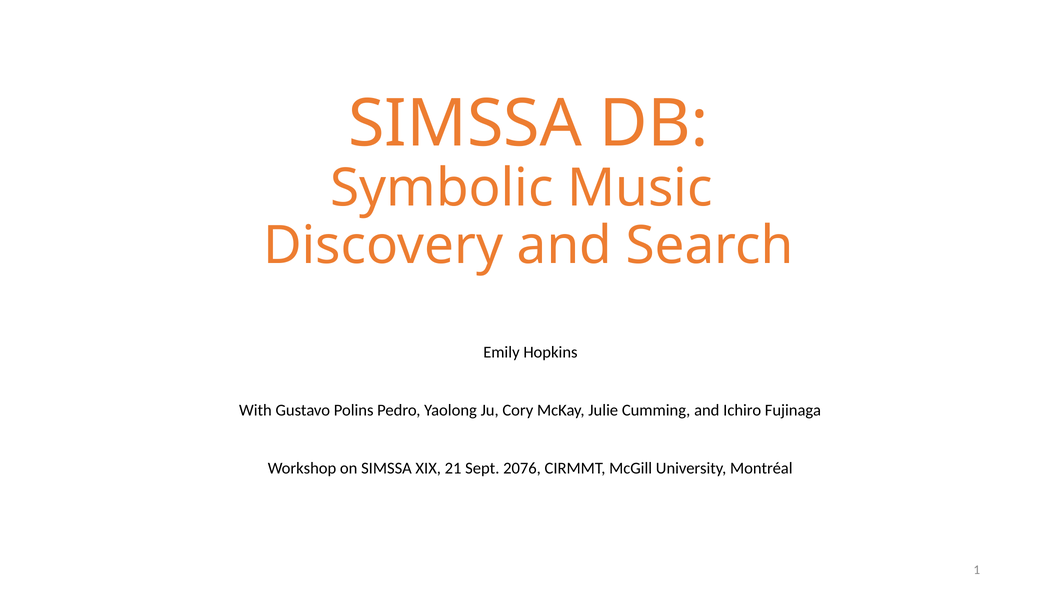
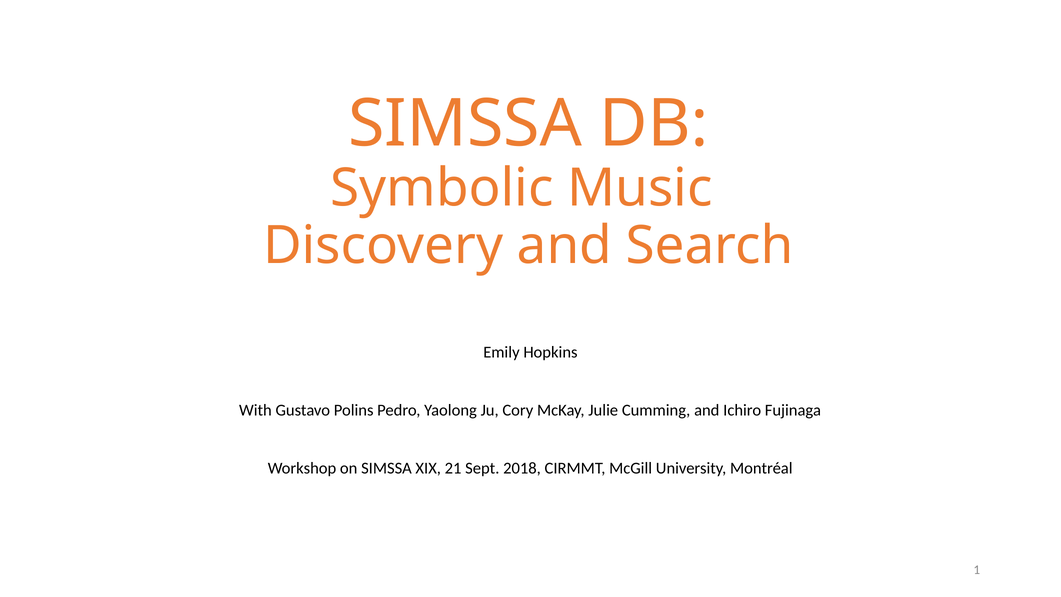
2076: 2076 -> 2018
